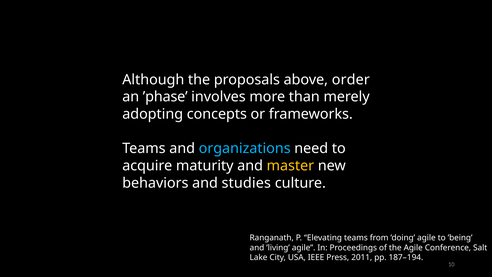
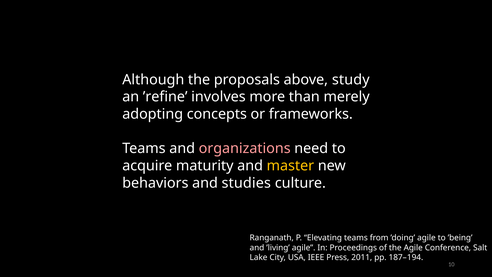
order: order -> study
’phase: ’phase -> ’refine
organizations colour: light blue -> pink
